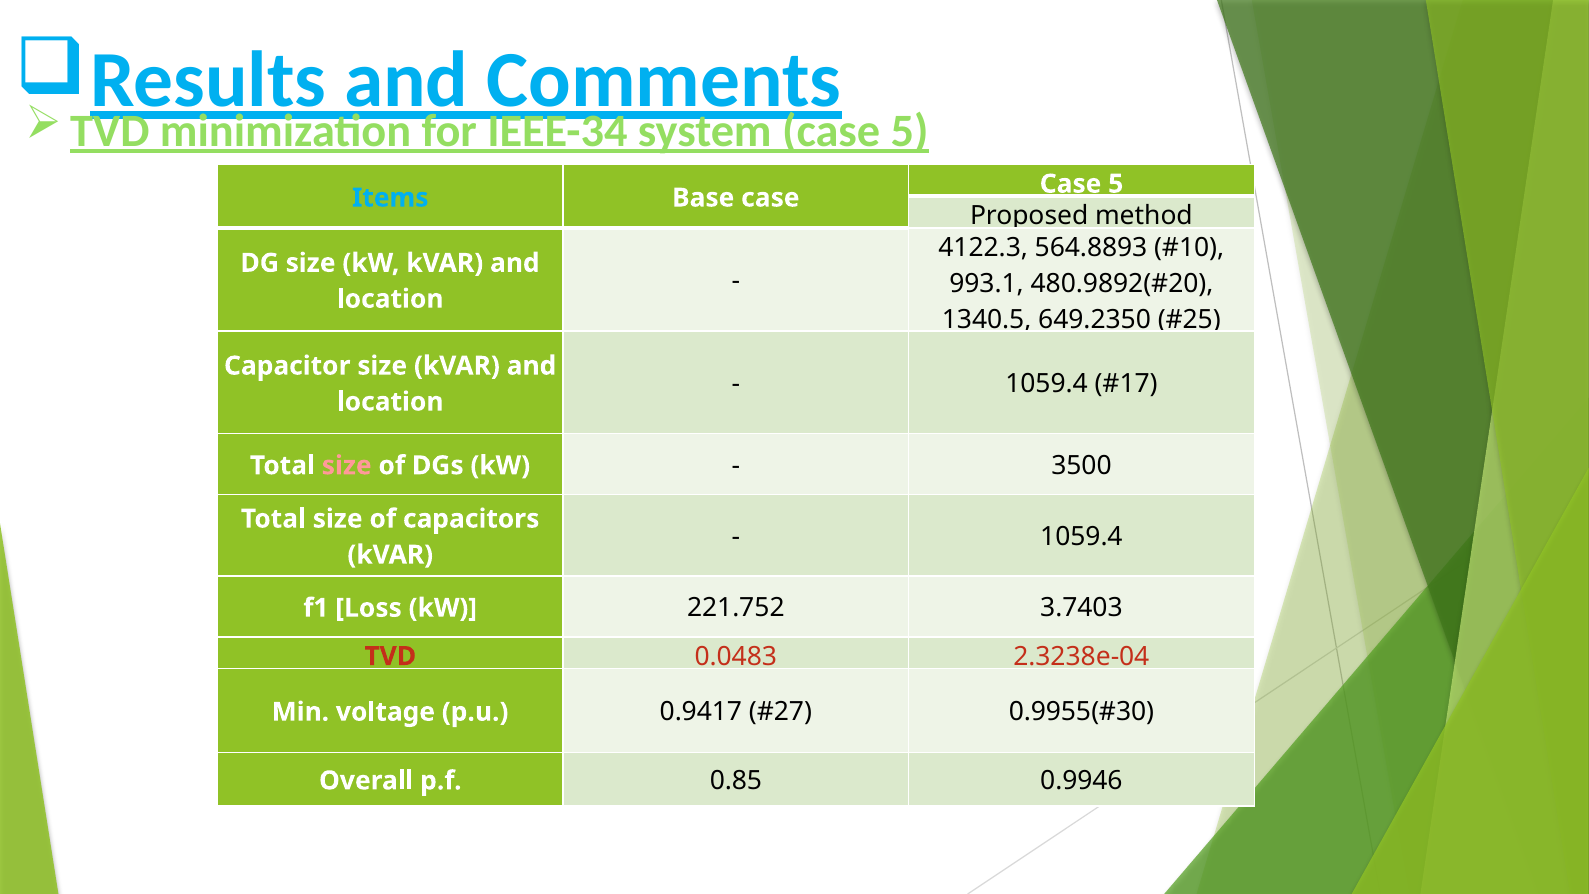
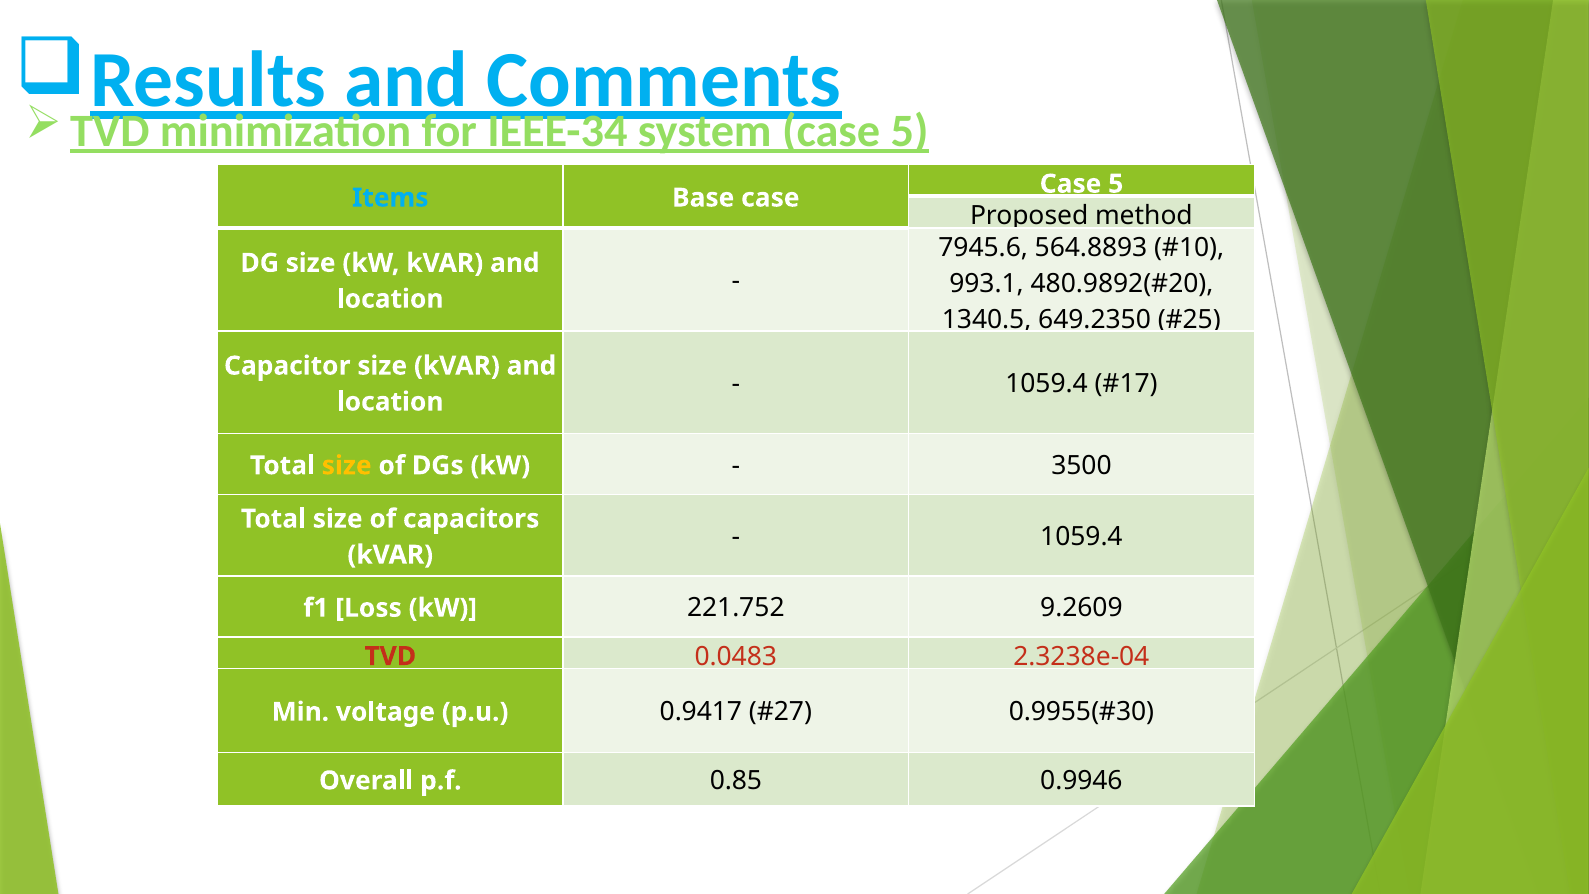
4122.3: 4122.3 -> 7945.6
size at (347, 465) colour: pink -> yellow
3.7403: 3.7403 -> 9.2609
